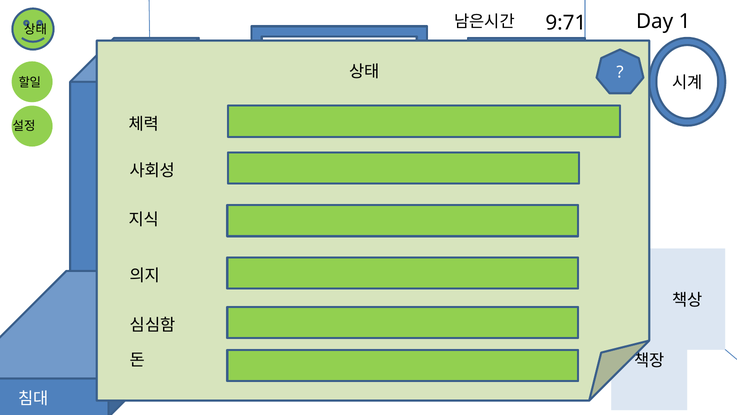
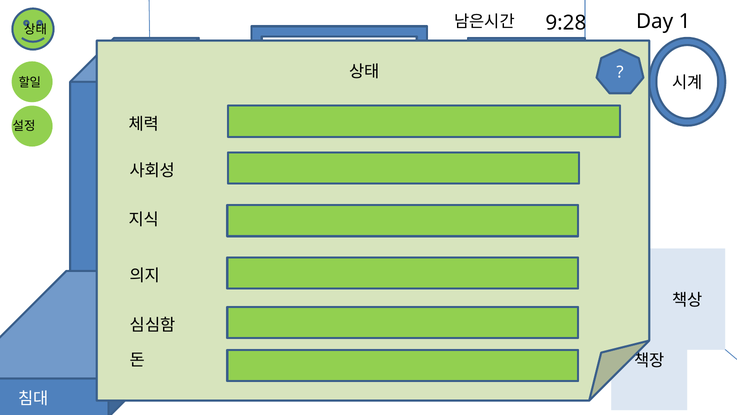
9:71: 9:71 -> 9:28
